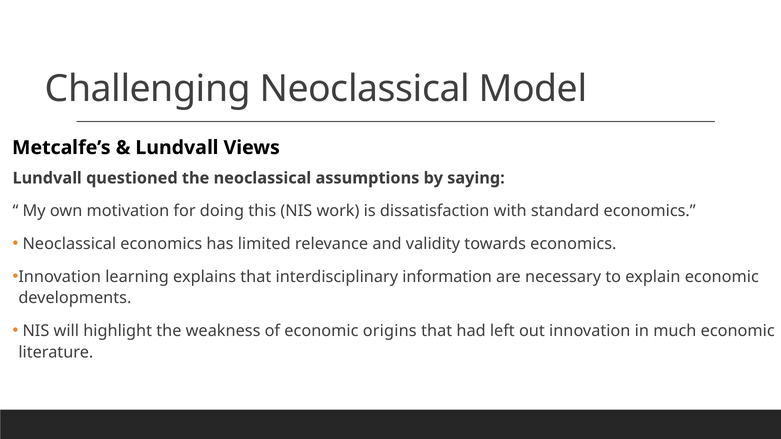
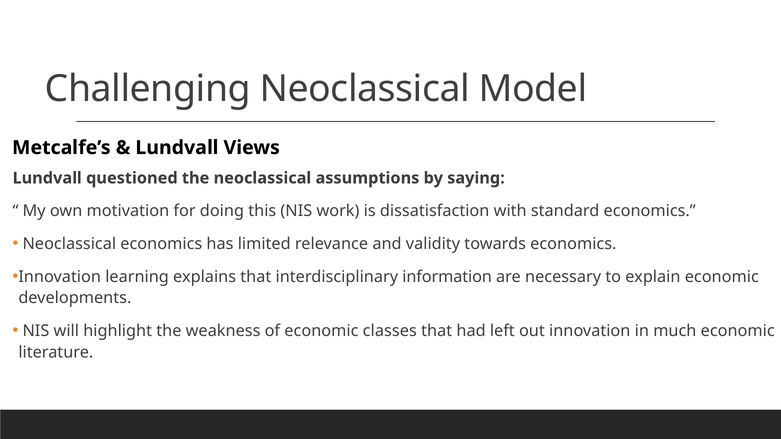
origins: origins -> classes
